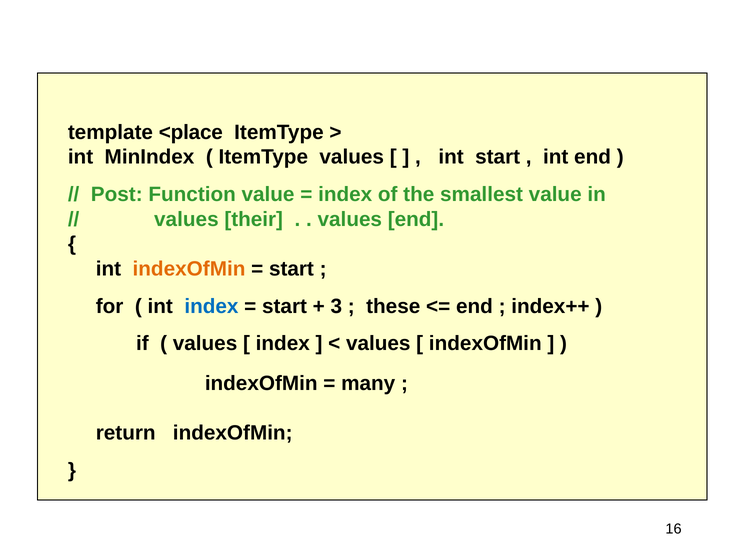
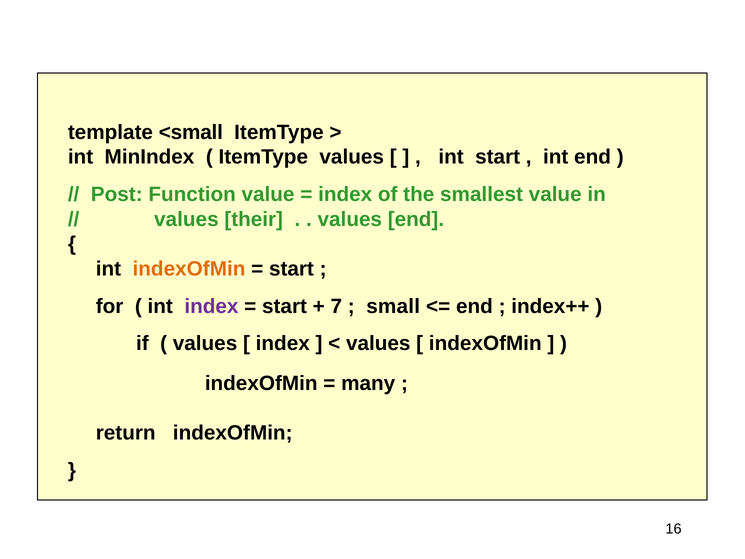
<place: <place -> <small
index at (211, 306) colour: blue -> purple
3: 3 -> 7
these: these -> small
